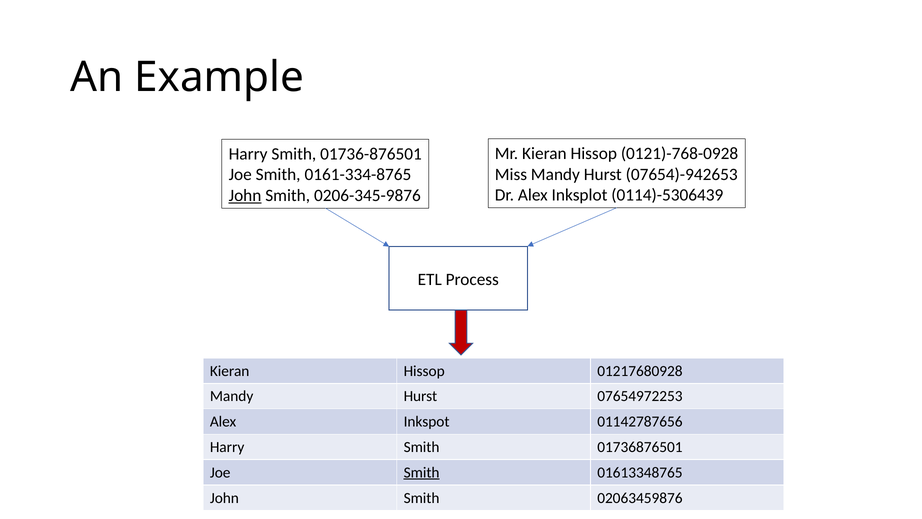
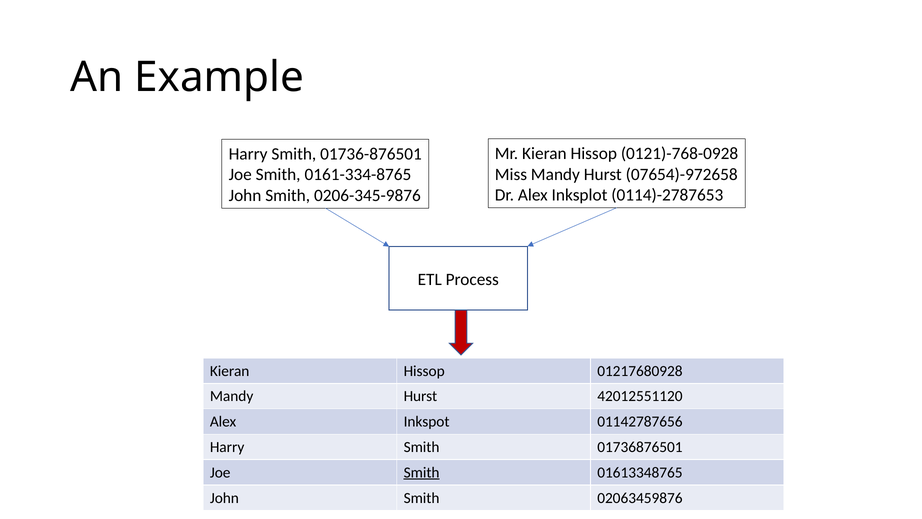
07654)-942653: 07654)-942653 -> 07654)-972658
0114)-5306439: 0114)-5306439 -> 0114)-2787653
John at (245, 195) underline: present -> none
07654972253: 07654972253 -> 42012551120
